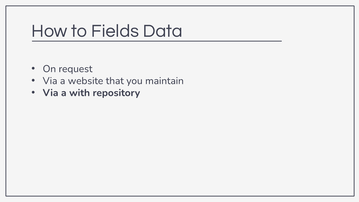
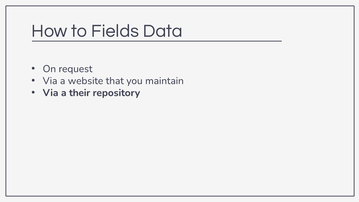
with: with -> their
